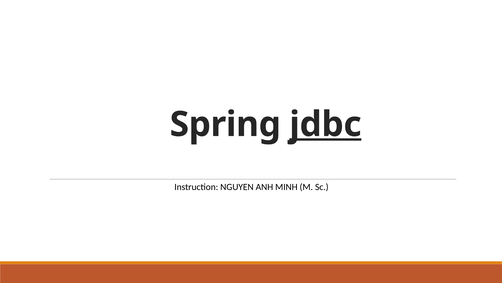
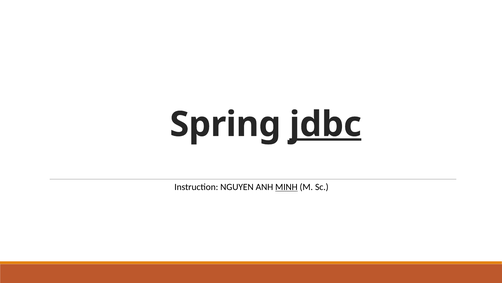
MINH underline: none -> present
